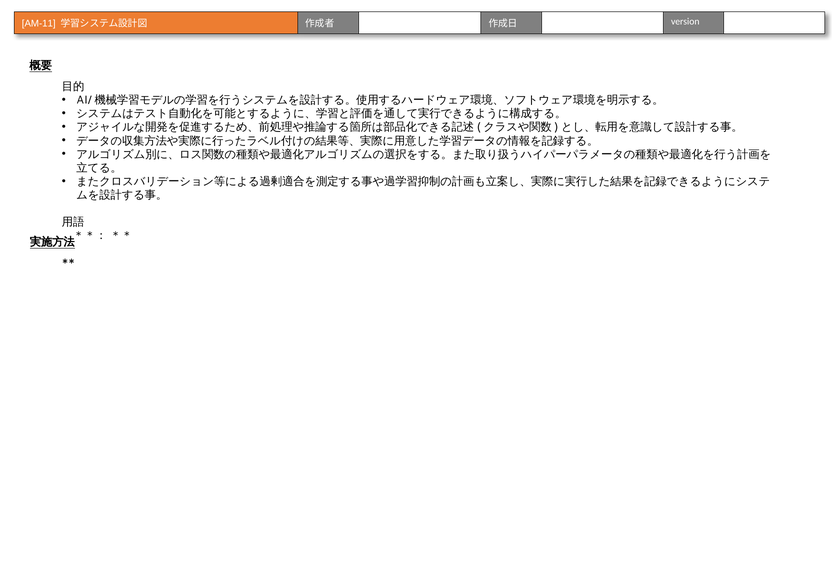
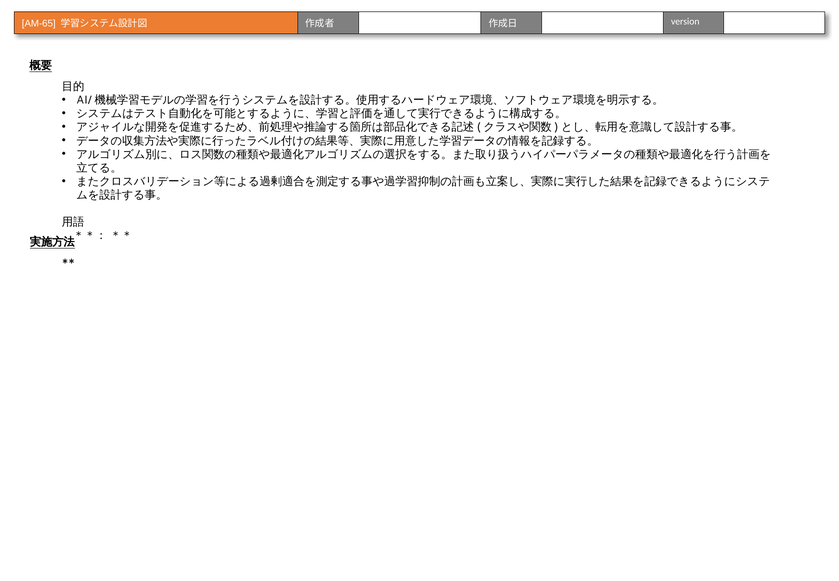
AM-11: AM-11 -> AM-65
